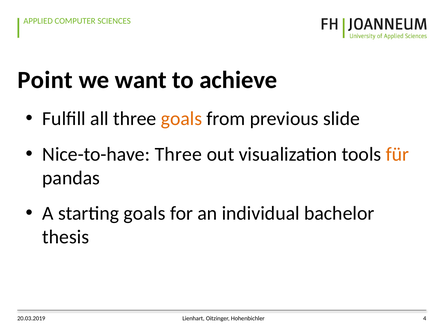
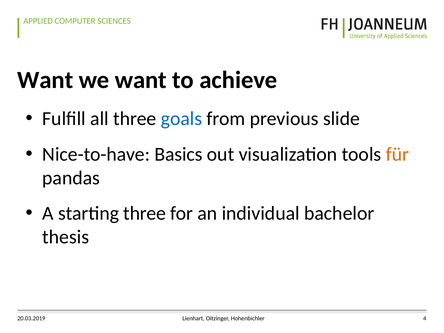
Point at (45, 80): Point -> Want
goals at (182, 119) colour: orange -> blue
Nice-to-have Three: Three -> Basics
starting goals: goals -> three
